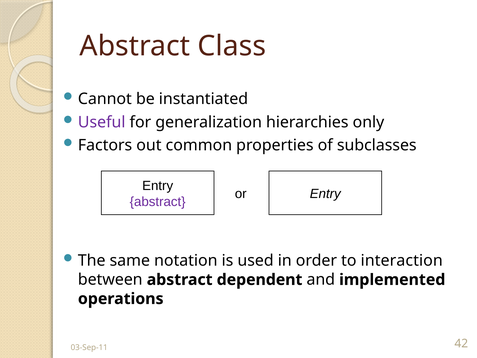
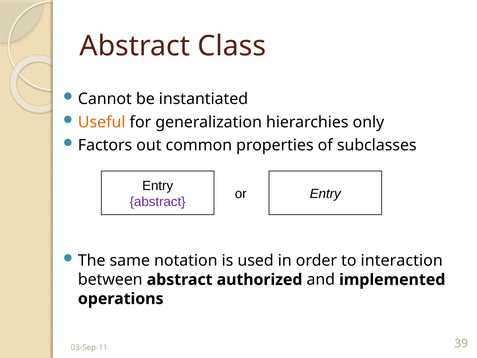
Useful colour: purple -> orange
dependent: dependent -> authorized
42: 42 -> 39
